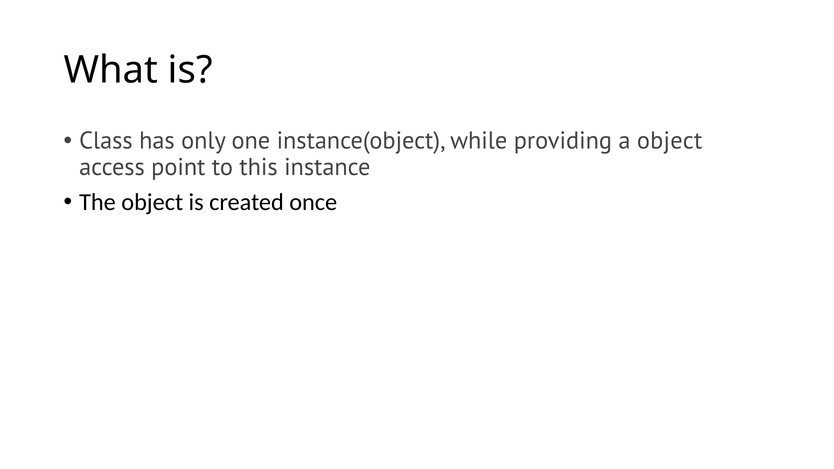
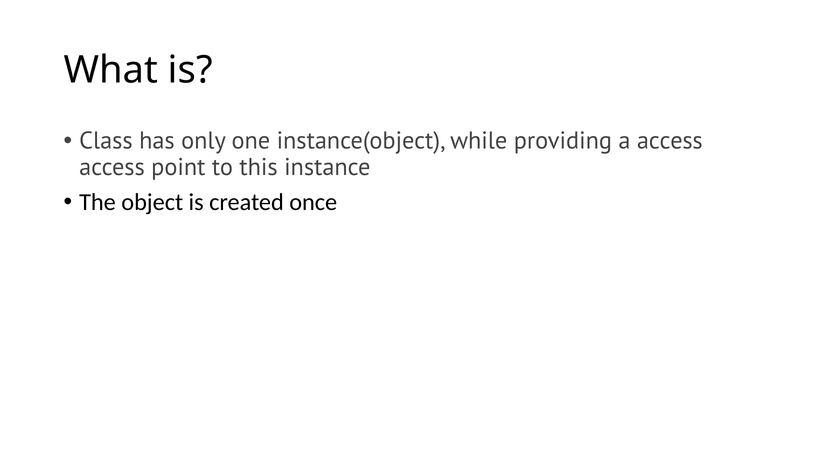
a object: object -> access
